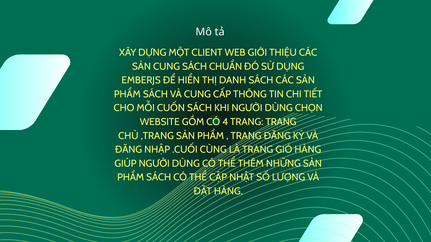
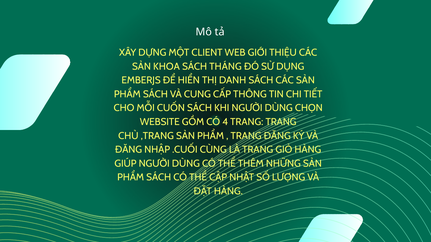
SẢN CUNG: CUNG -> KHOA
CHUẨN: CHUẨN -> THÁNG
